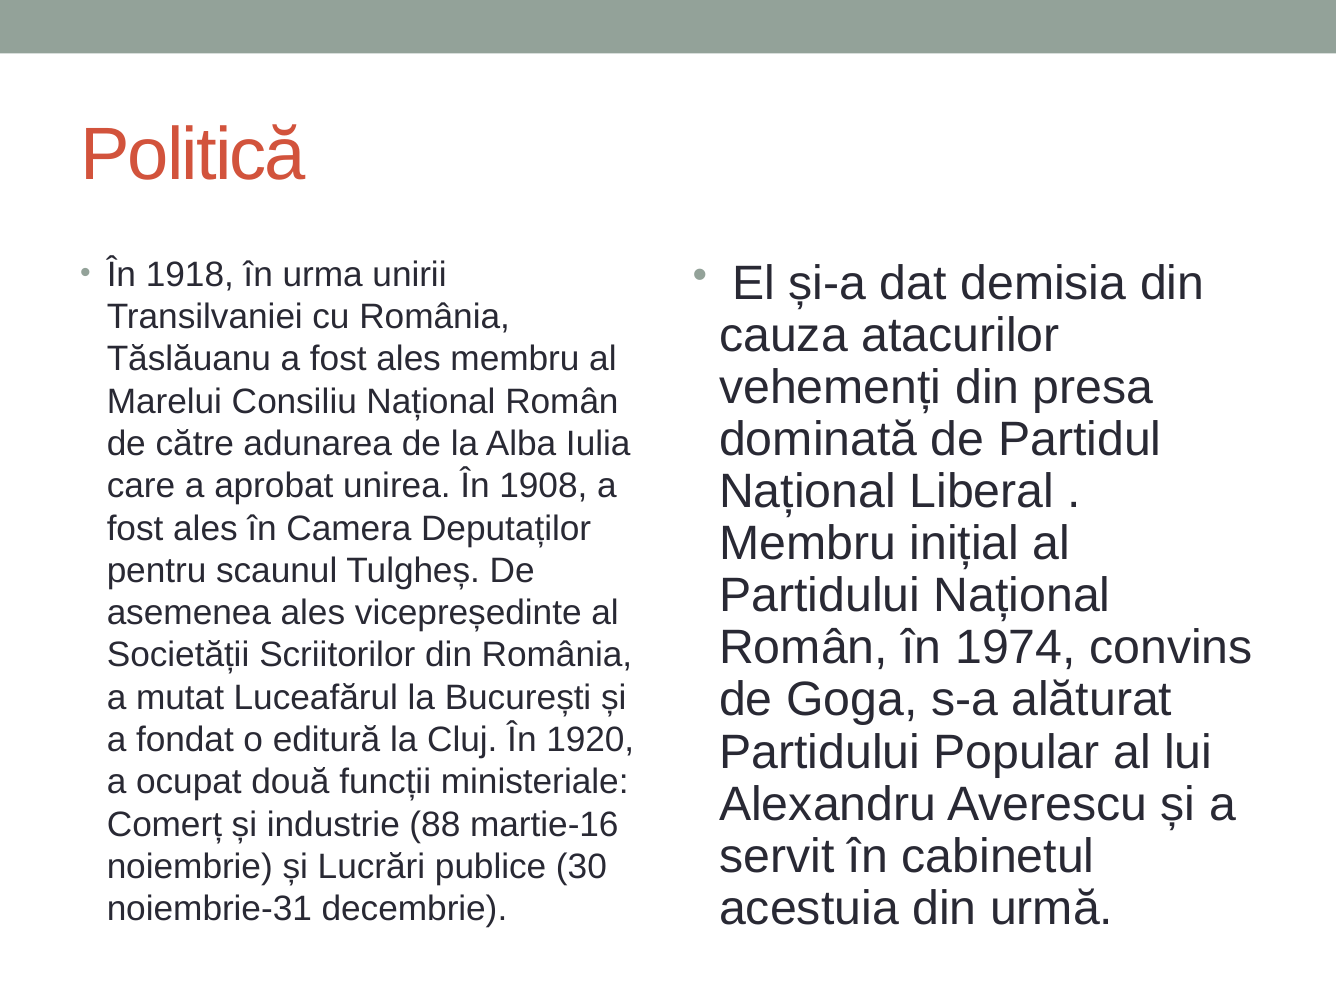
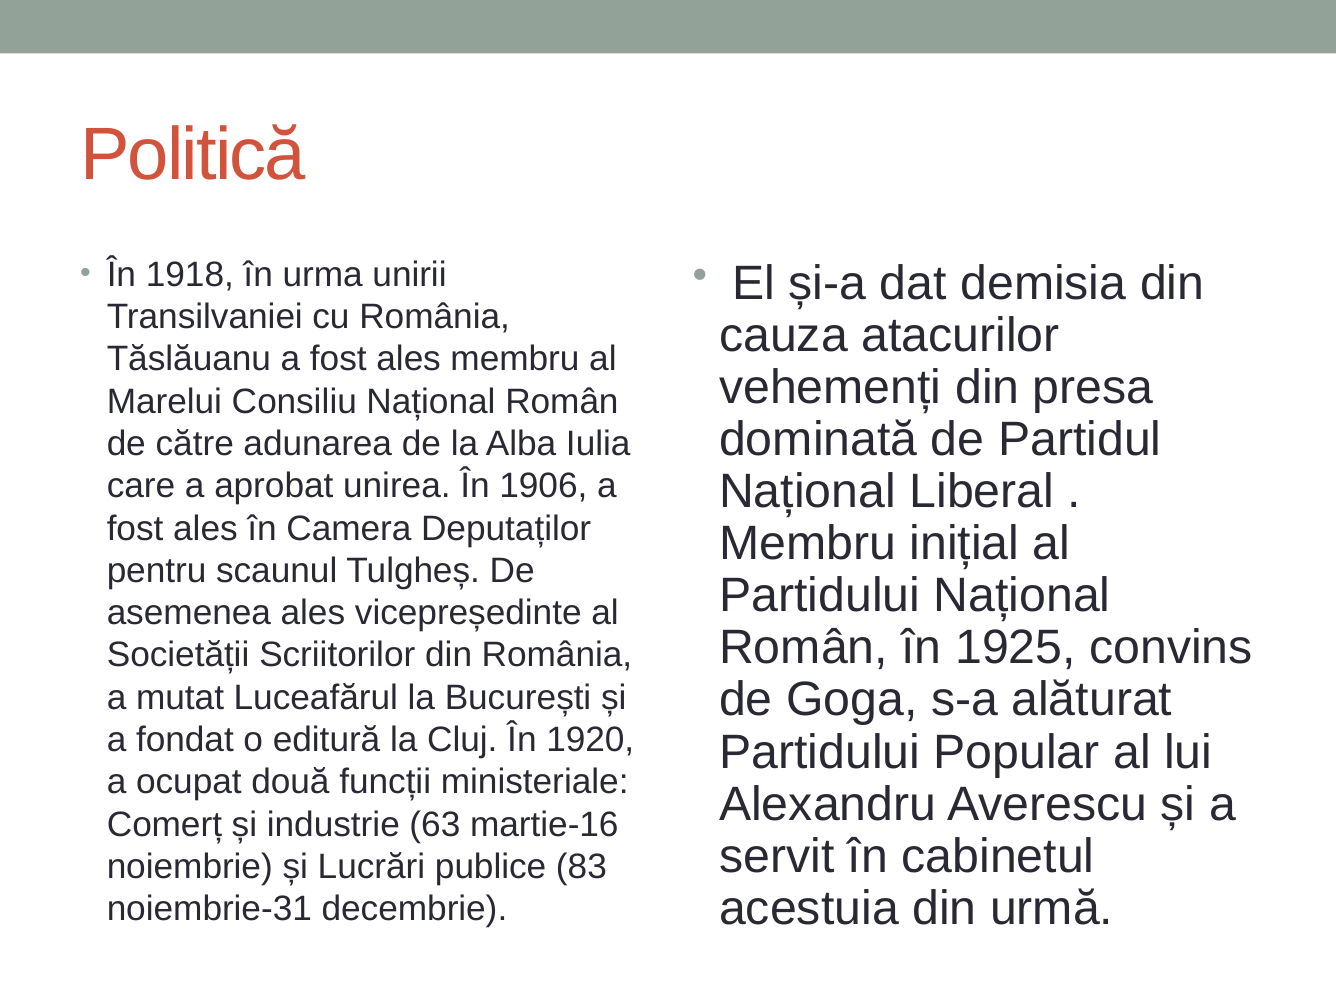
1908: 1908 -> 1906
1974: 1974 -> 1925
88: 88 -> 63
30: 30 -> 83
